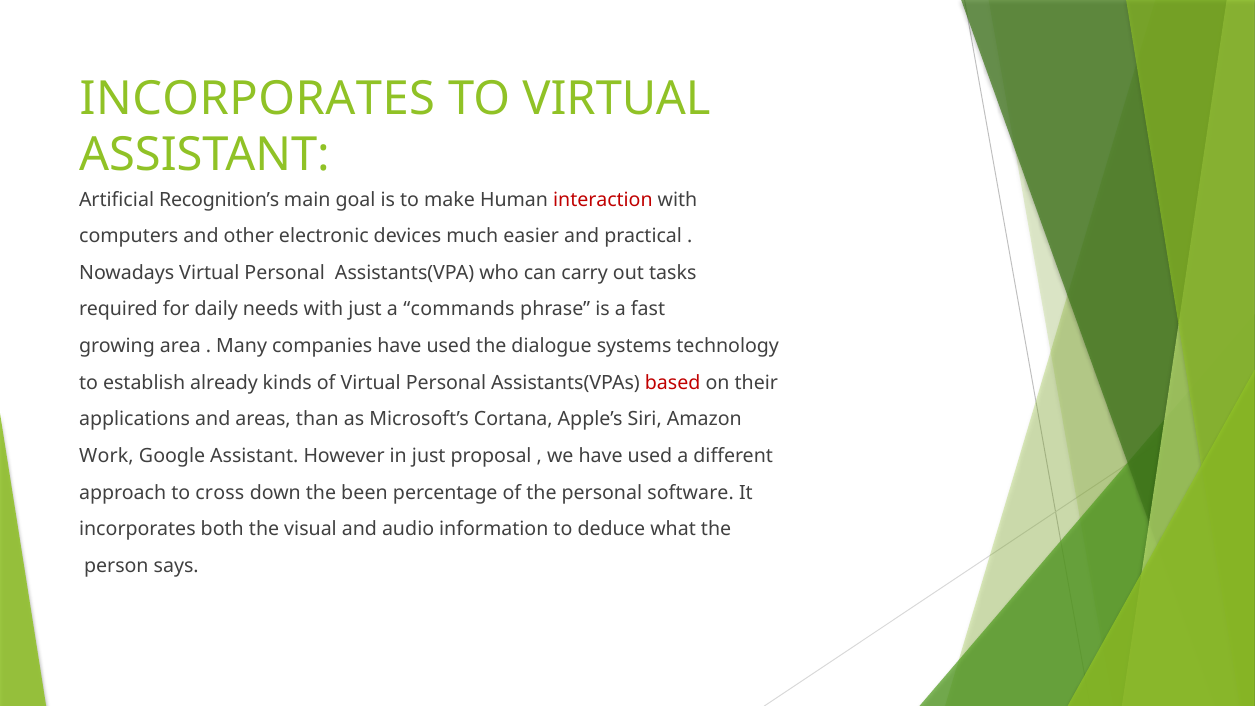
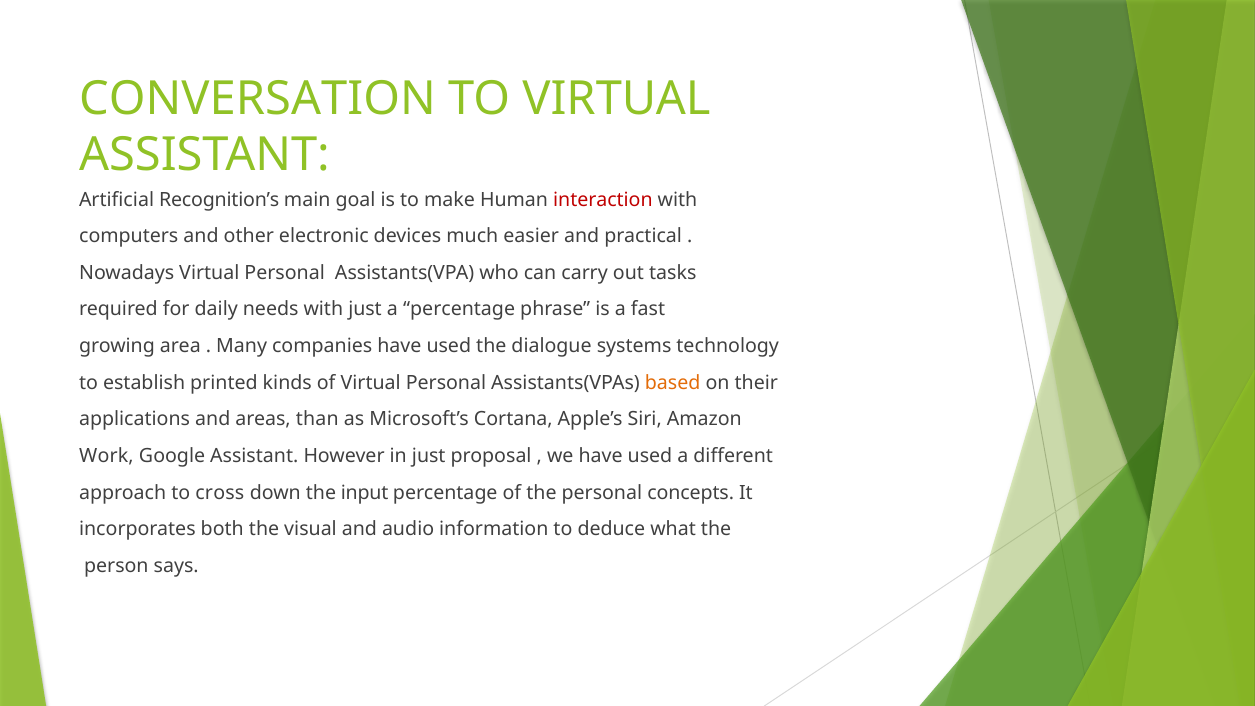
INCORPORATES at (257, 99): INCORPORATES -> CONVERSATION
a commands: commands -> percentage
already: already -> printed
based colour: red -> orange
been: been -> input
software: software -> concepts
